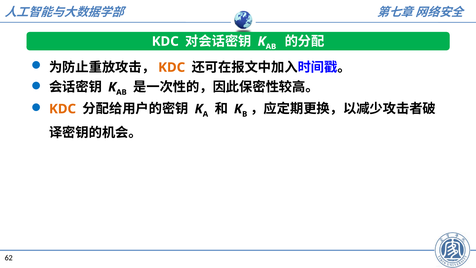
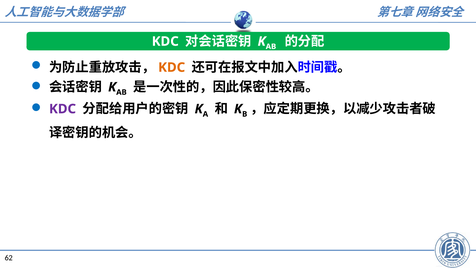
KDC at (63, 109) colour: orange -> purple
